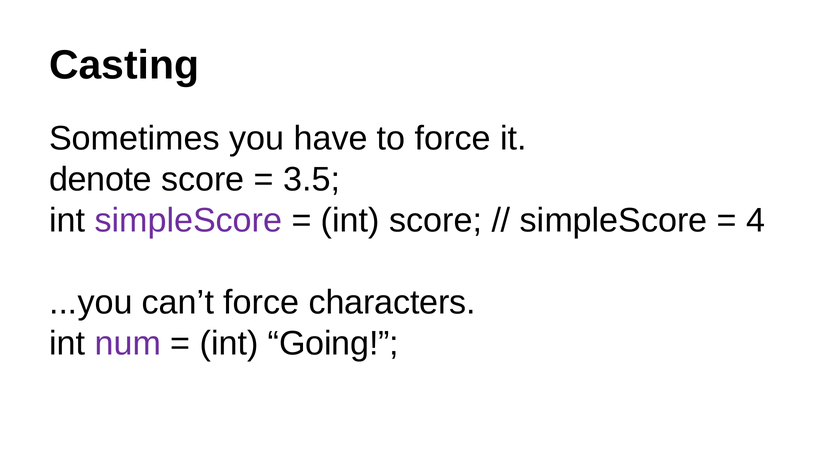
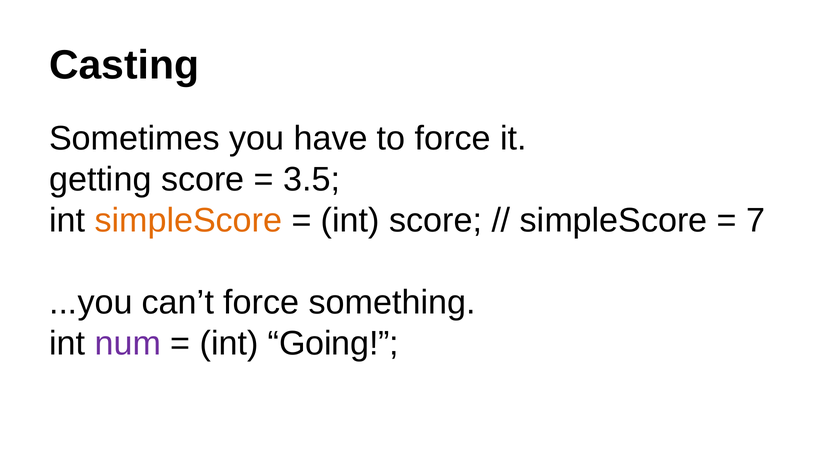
denote: denote -> getting
simpleScore at (188, 220) colour: purple -> orange
4: 4 -> 7
characters: characters -> something
